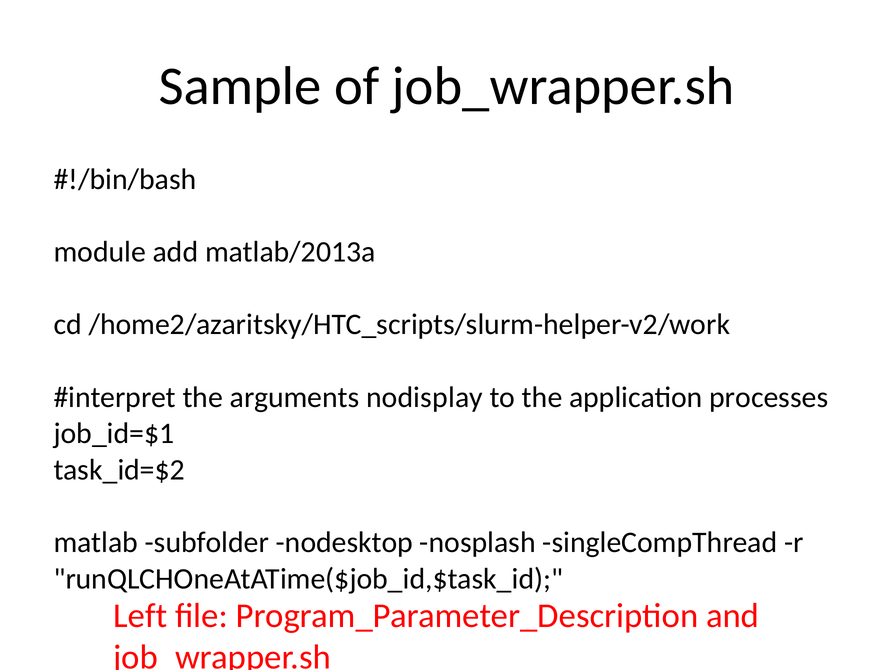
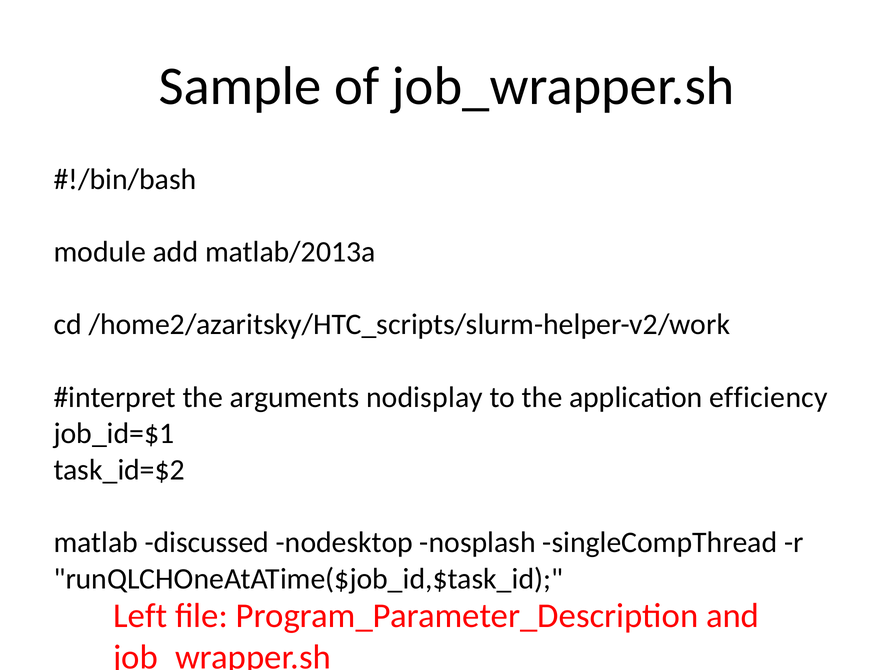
processes: processes -> efficiency
subfolder: subfolder -> discussed
